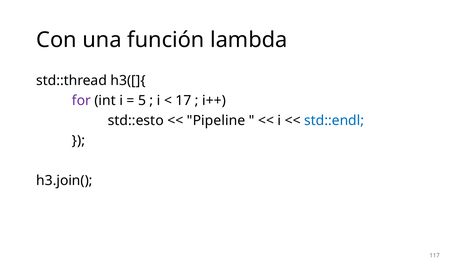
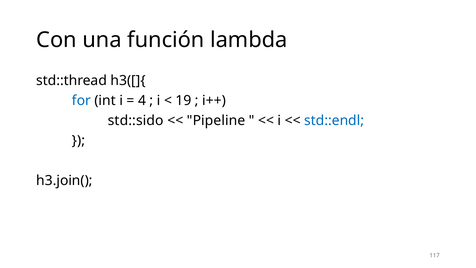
for colour: purple -> blue
5: 5 -> 4
17: 17 -> 19
std::esto: std::esto -> std::sido
